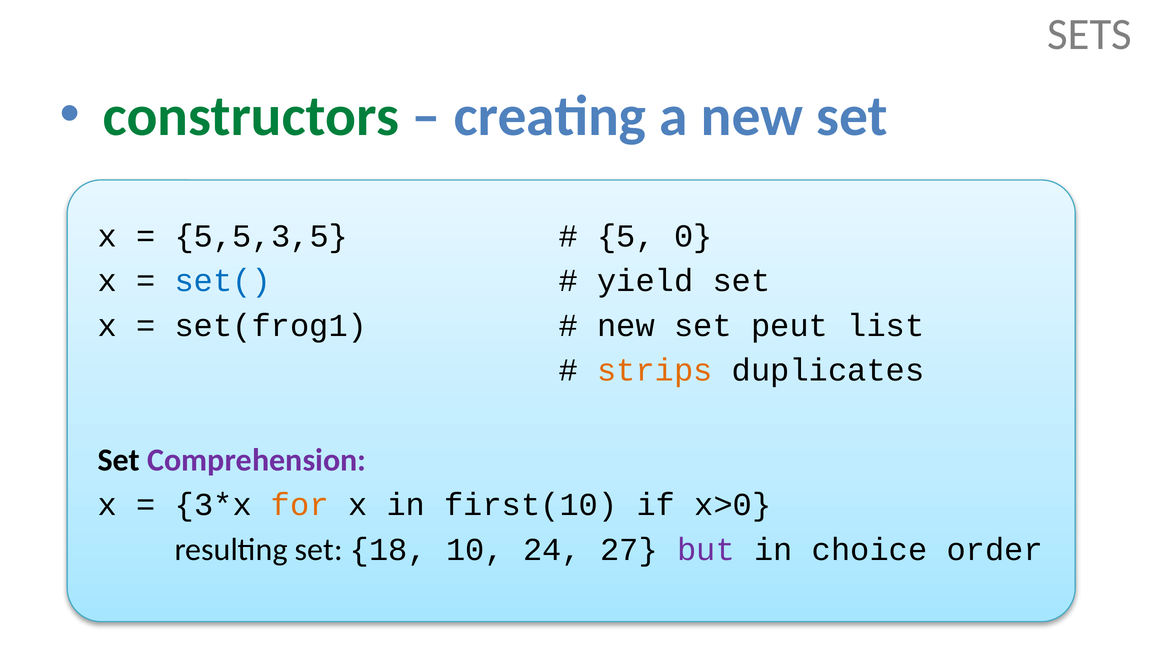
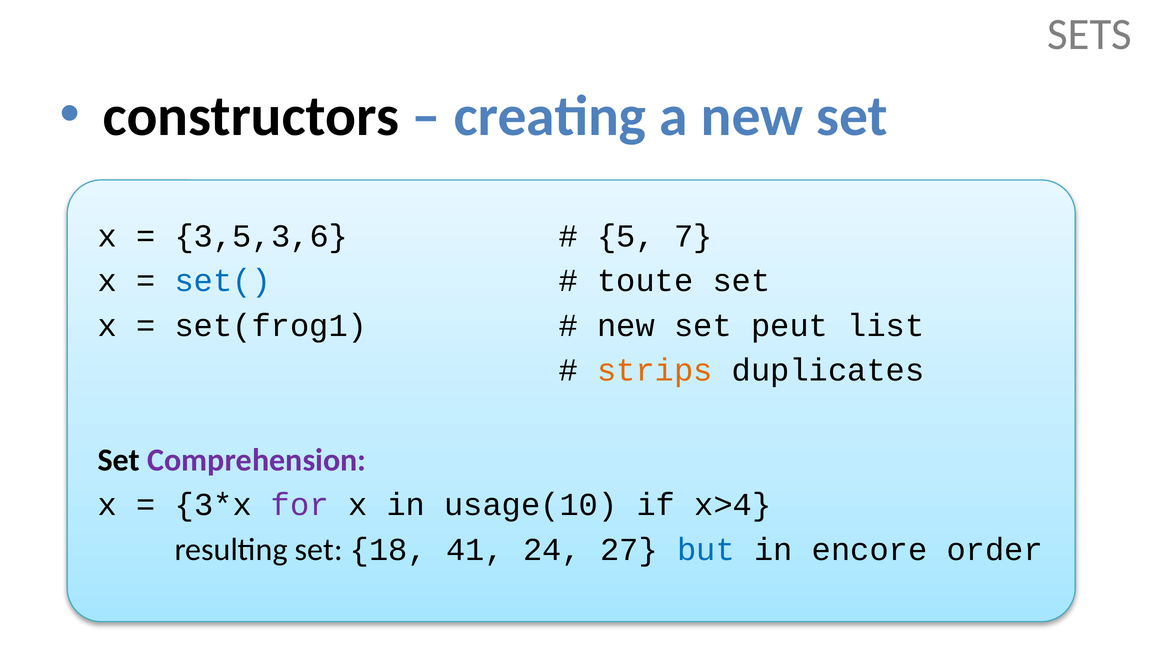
constructors colour: green -> black
5,5,3,5: 5,5,3,5 -> 3,5,3,6
0: 0 -> 7
yield: yield -> toute
for colour: orange -> purple
first(10: first(10 -> usage(10
x>0: x>0 -> x>4
10: 10 -> 41
but colour: purple -> blue
choice: choice -> encore
